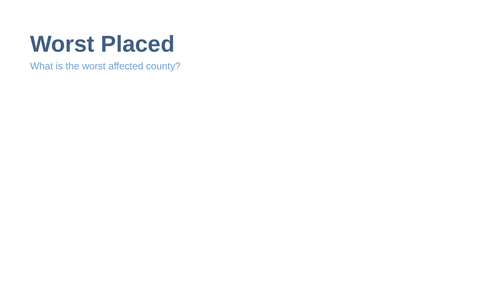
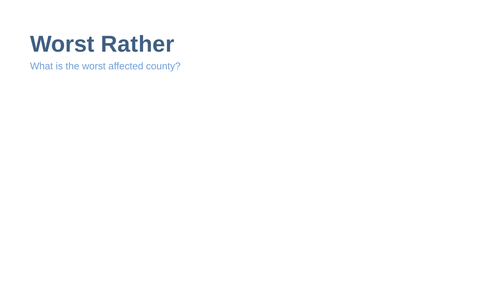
Placed: Placed -> Rather
